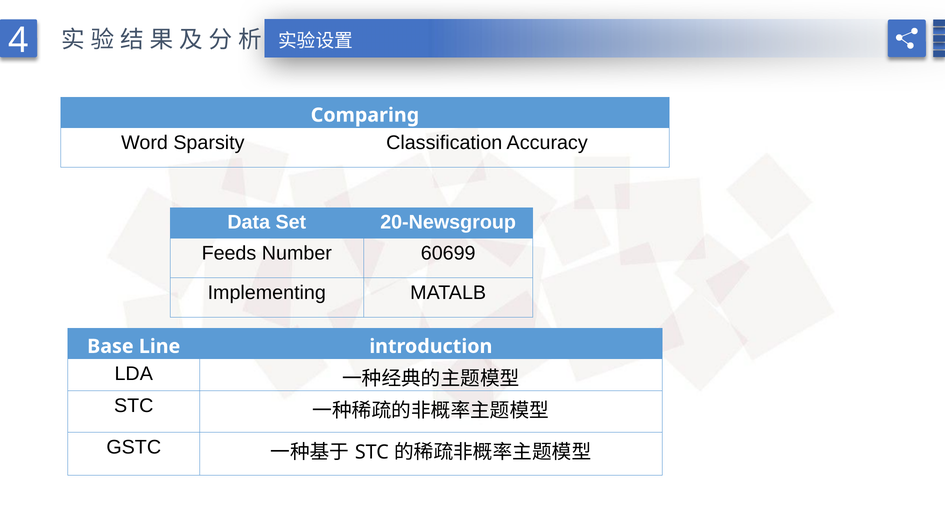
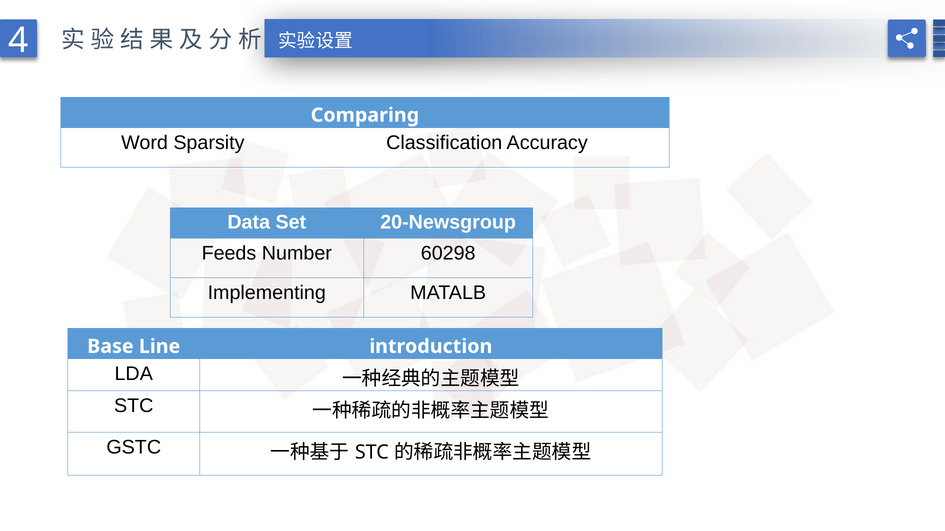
60699: 60699 -> 60298
